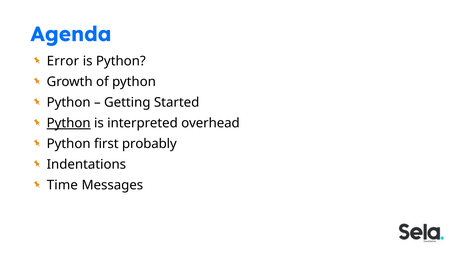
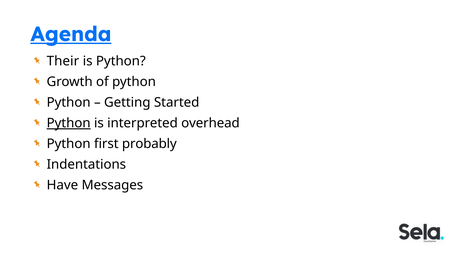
Agenda underline: none -> present
Error: Error -> Their
Time: Time -> Have
